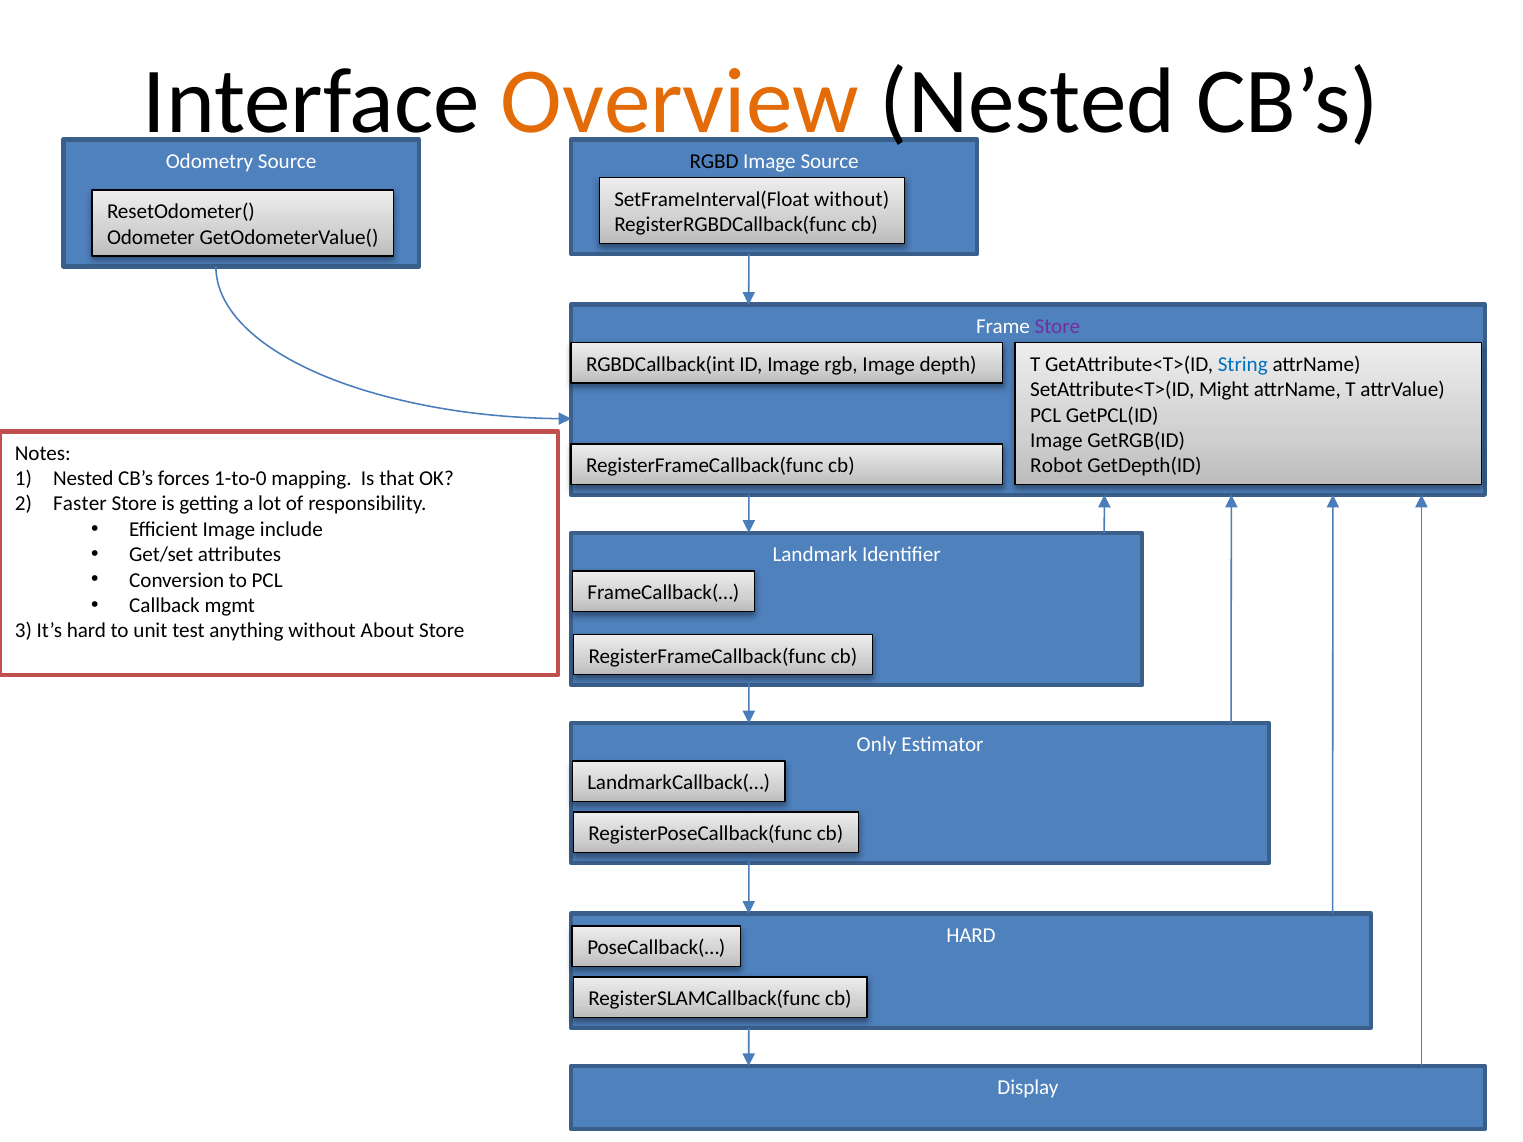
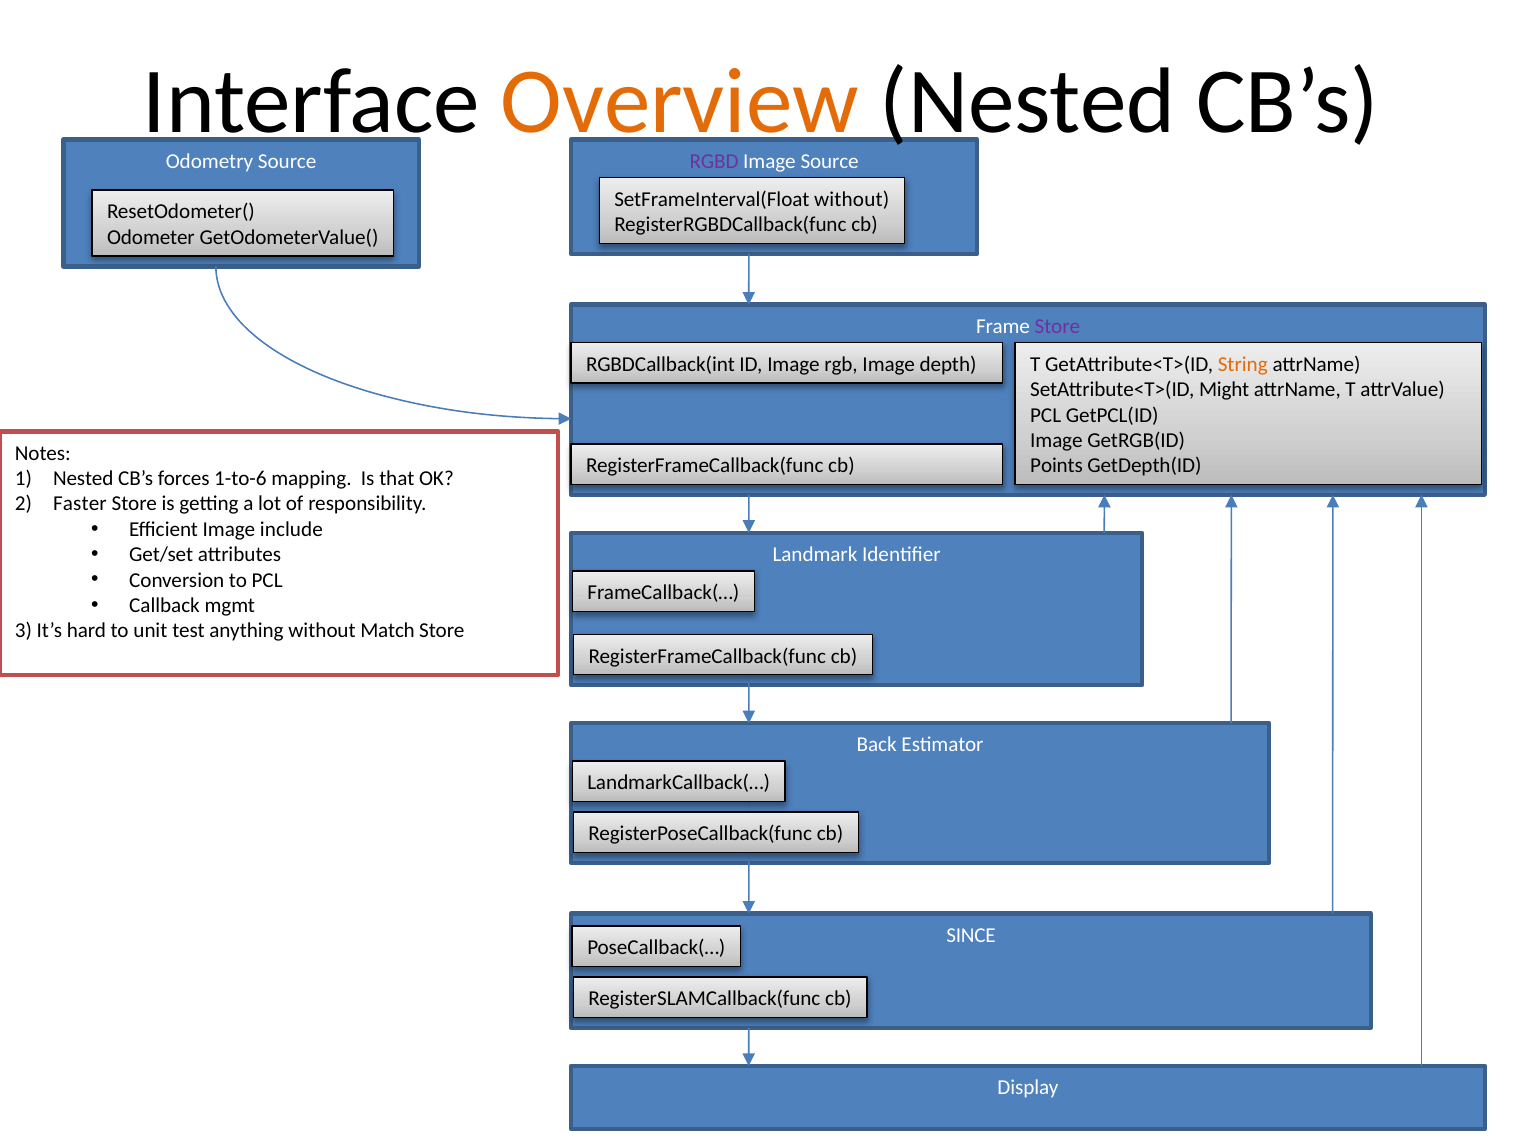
RGBD colour: black -> purple
String colour: blue -> orange
Robot: Robot -> Points
1-to-0: 1-to-0 -> 1-to-6
About: About -> Match
Only: Only -> Back
HARD at (971, 935): HARD -> SINCE
